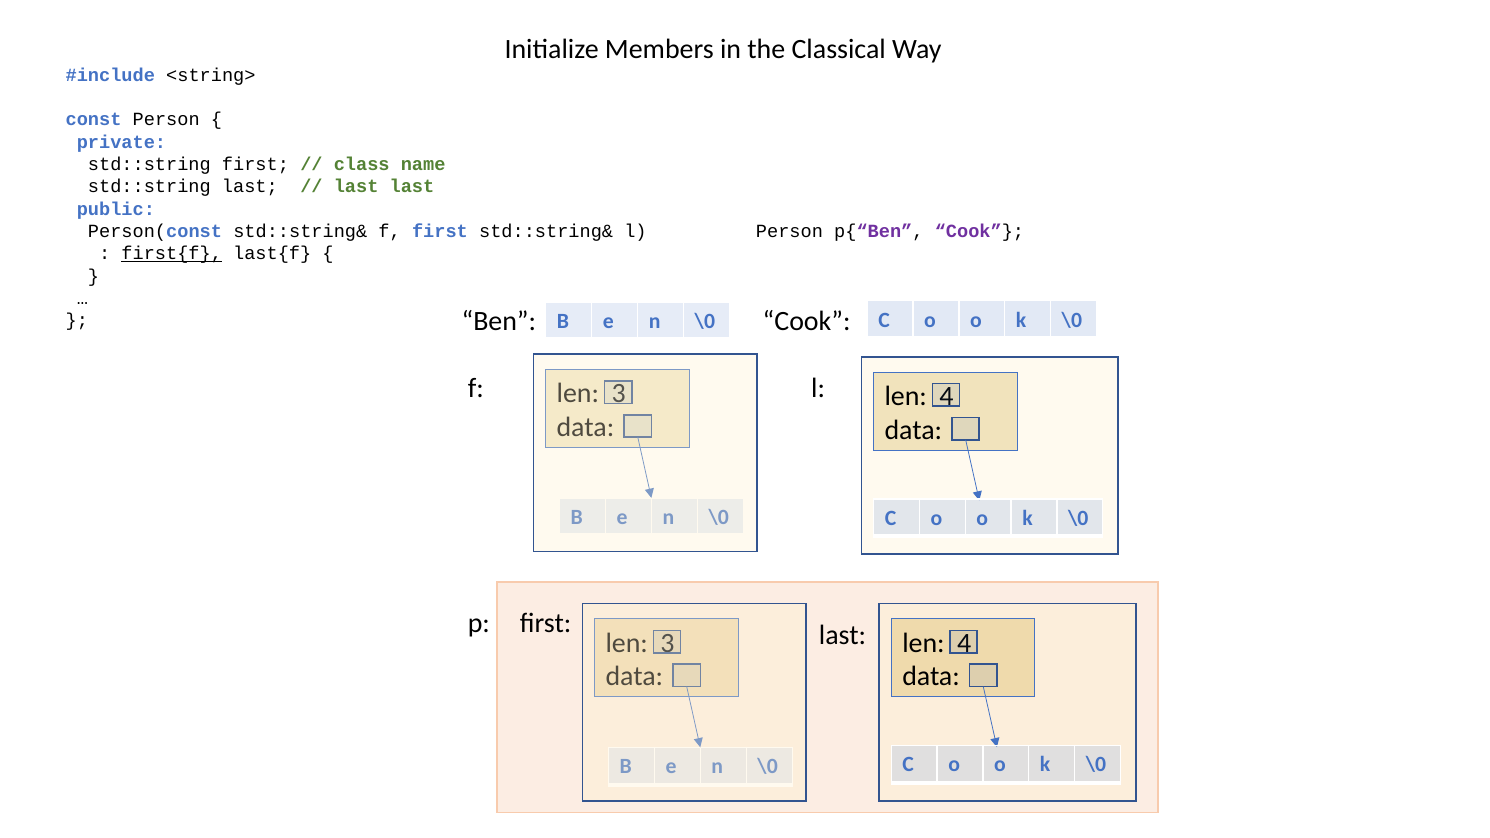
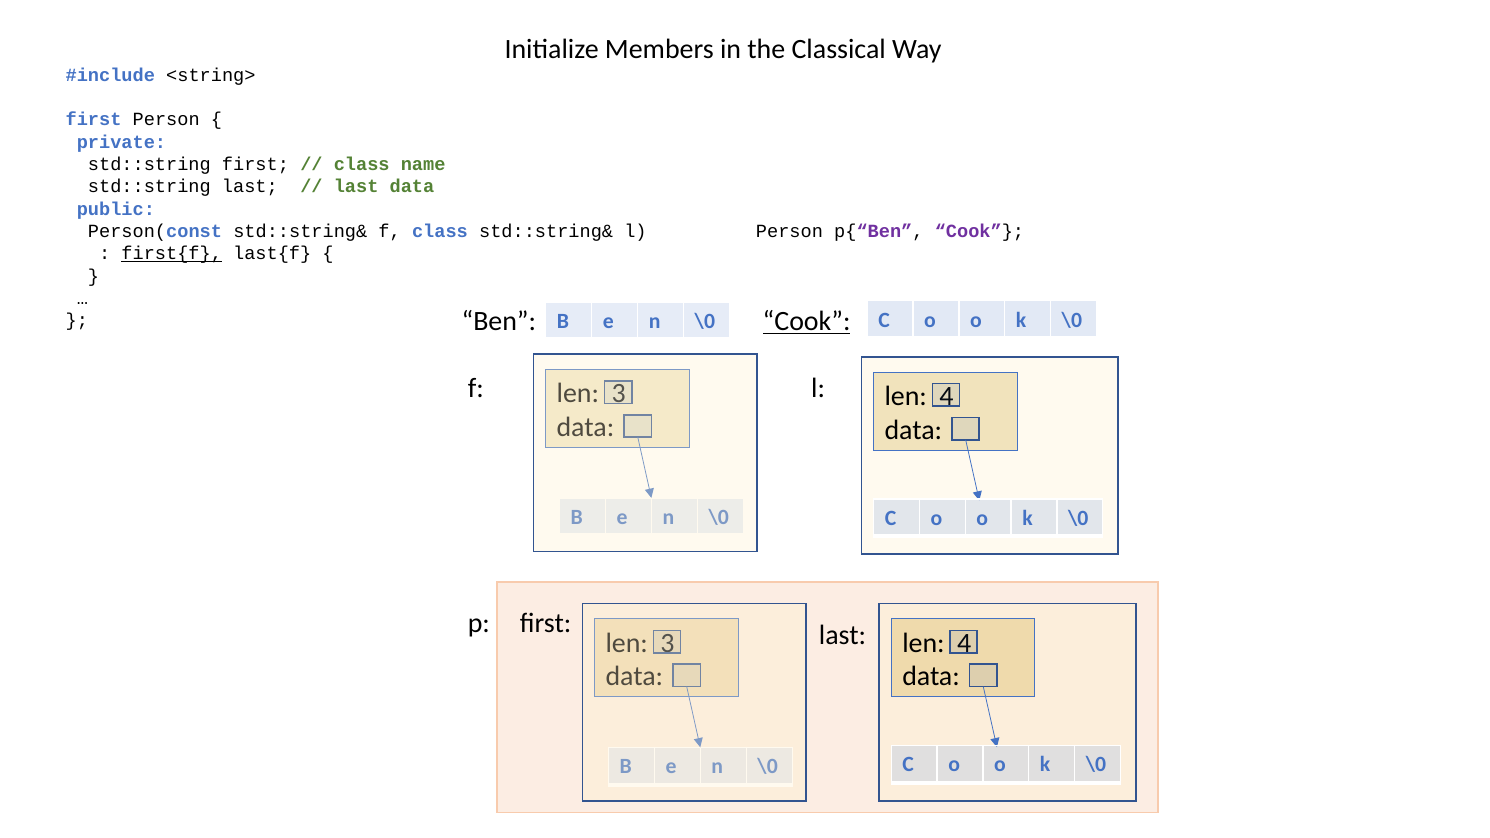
const at (94, 120): const -> first
last last: last -> data
f first: first -> class
Cook at (807, 322) underline: none -> present
